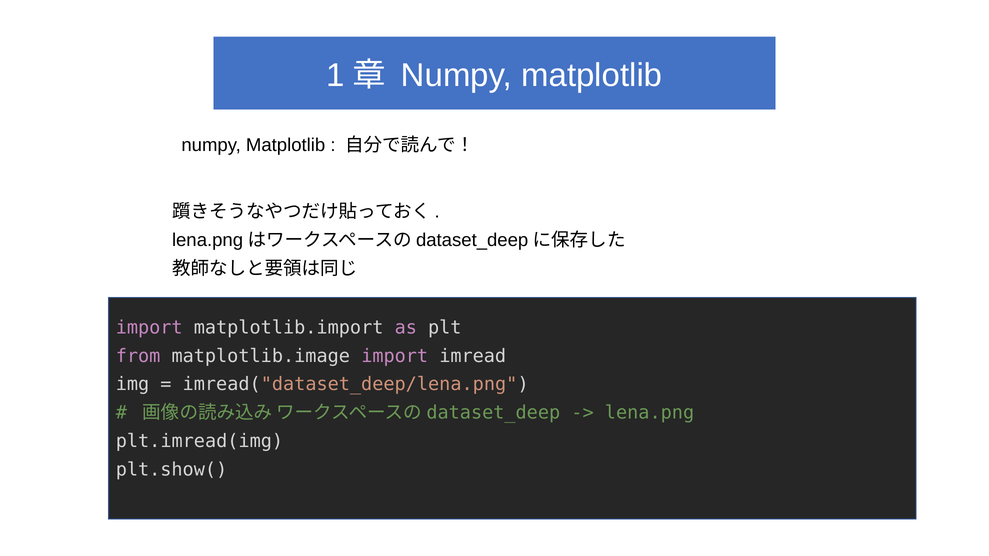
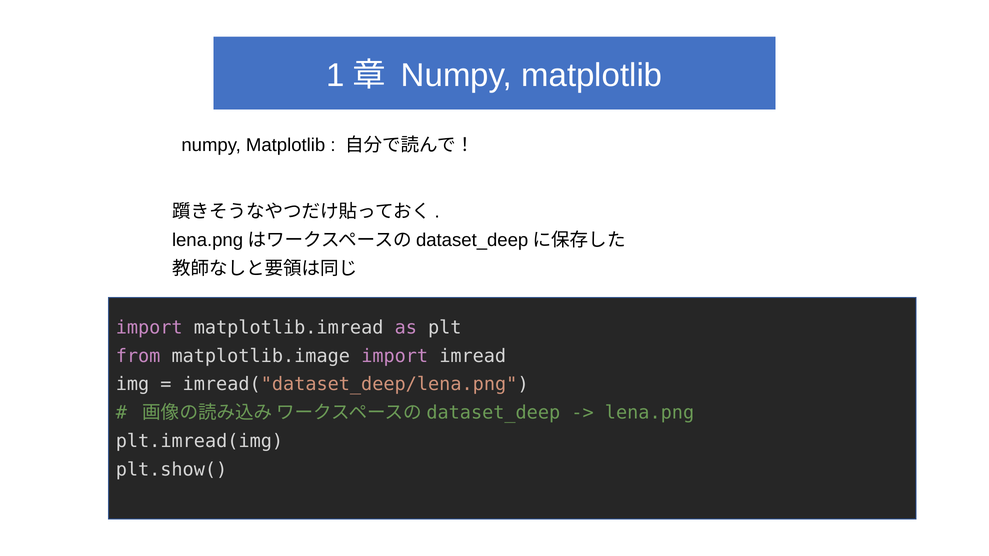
matplotlib.import: matplotlib.import -> matplotlib.imread
